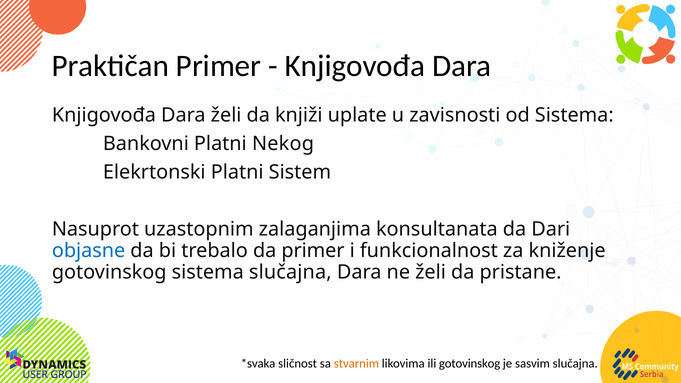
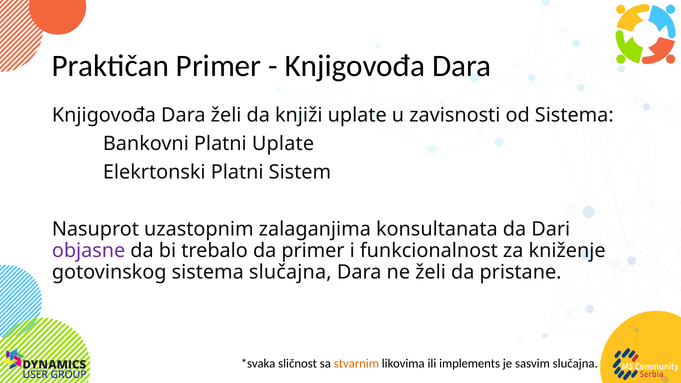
Platni Nekog: Nekog -> Uplate
objasne colour: blue -> purple
ili gotovinskog: gotovinskog -> implements
